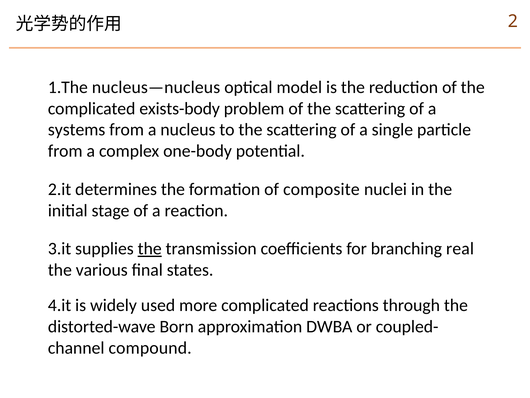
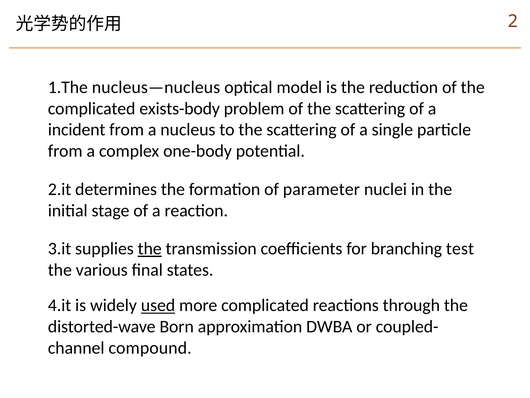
systems: systems -> incident
composite: composite -> parameter
real: real -> test
used underline: none -> present
